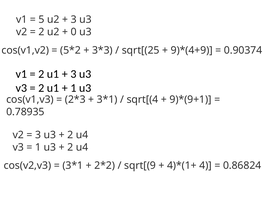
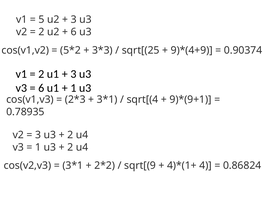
0 at (74, 32): 0 -> 6
2 at (41, 88): 2 -> 6
